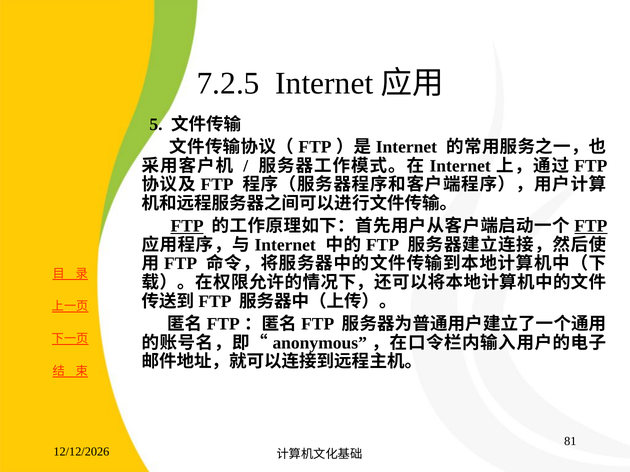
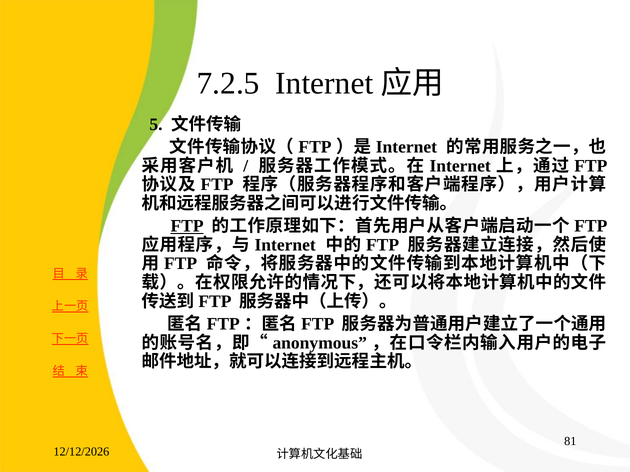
FTP at (591, 226) underline: present -> none
